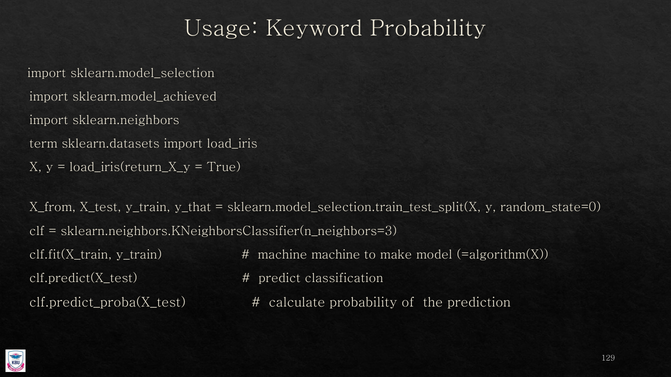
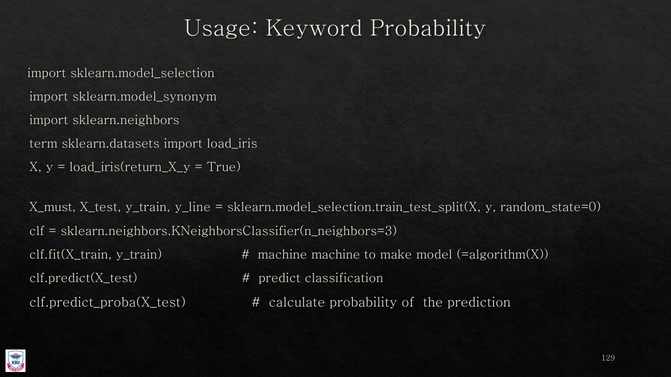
sklearn.model_achieved: sklearn.model_achieved -> sklearn.model_synonym
X_from: X_from -> X_must
y_that: y_that -> y_line
